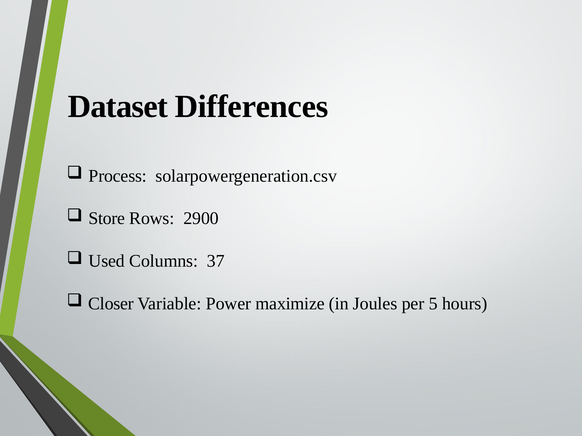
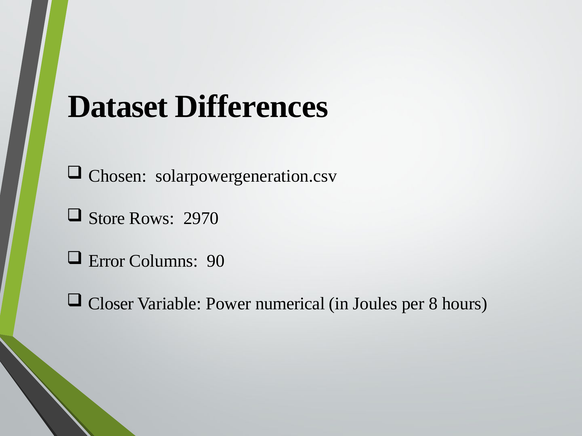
Process: Process -> Chosen
2900: 2900 -> 2970
Used: Used -> Error
37: 37 -> 90
maximize: maximize -> numerical
5: 5 -> 8
